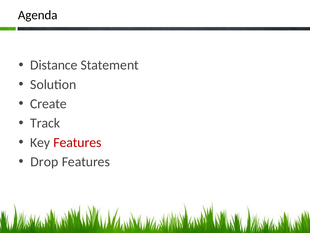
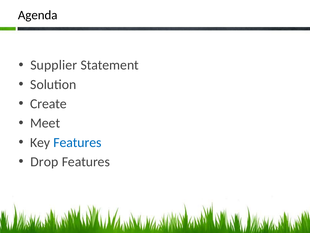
Distance: Distance -> Supplier
Track: Track -> Meet
Features at (77, 142) colour: red -> blue
